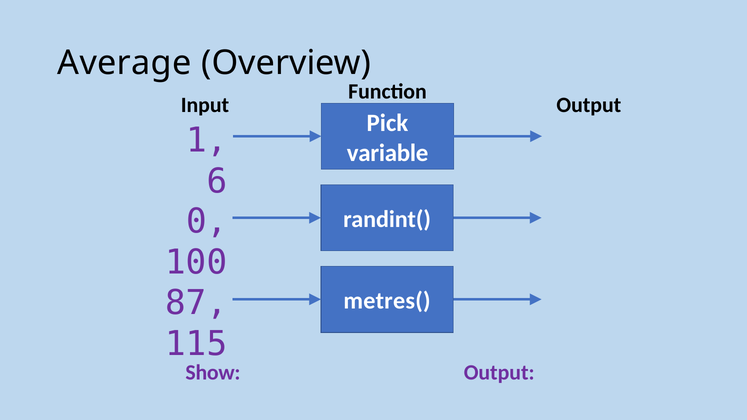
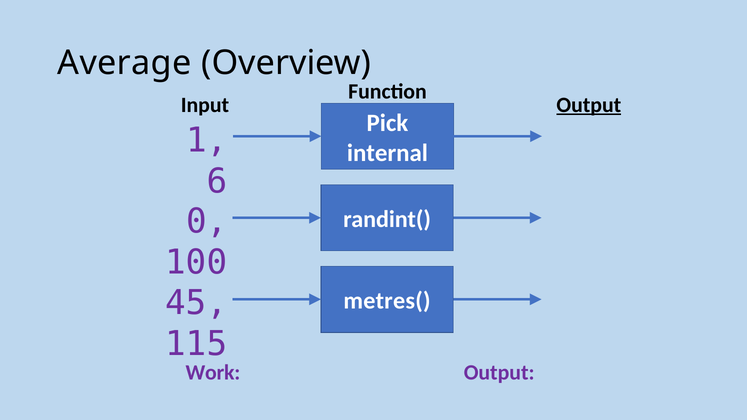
Output at (589, 105) underline: none -> present
variable: variable -> internal
87: 87 -> 45
Show: Show -> Work
